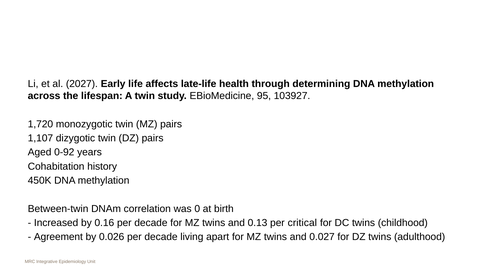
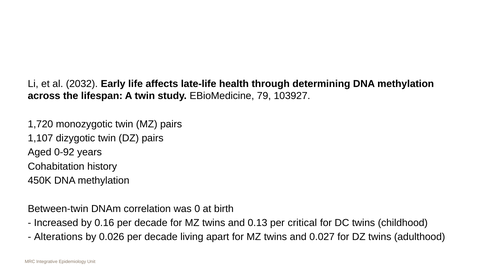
2027: 2027 -> 2032
95: 95 -> 79
Agreement: Agreement -> Alterations
